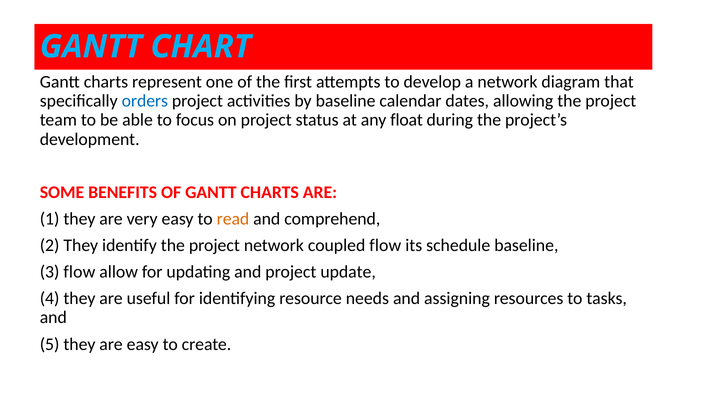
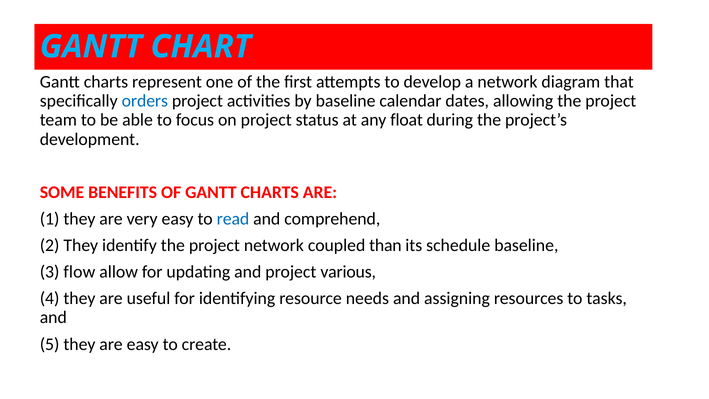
read colour: orange -> blue
coupled flow: flow -> than
update: update -> various
